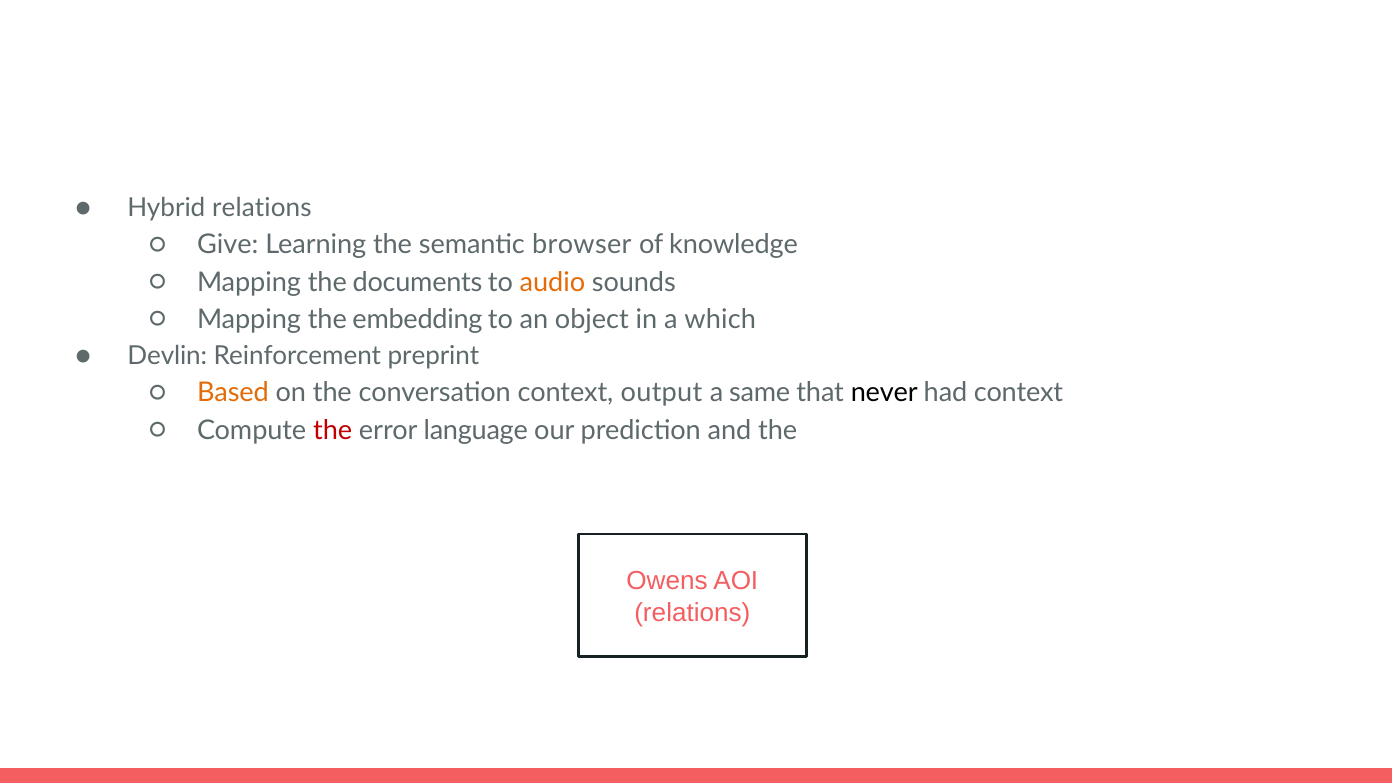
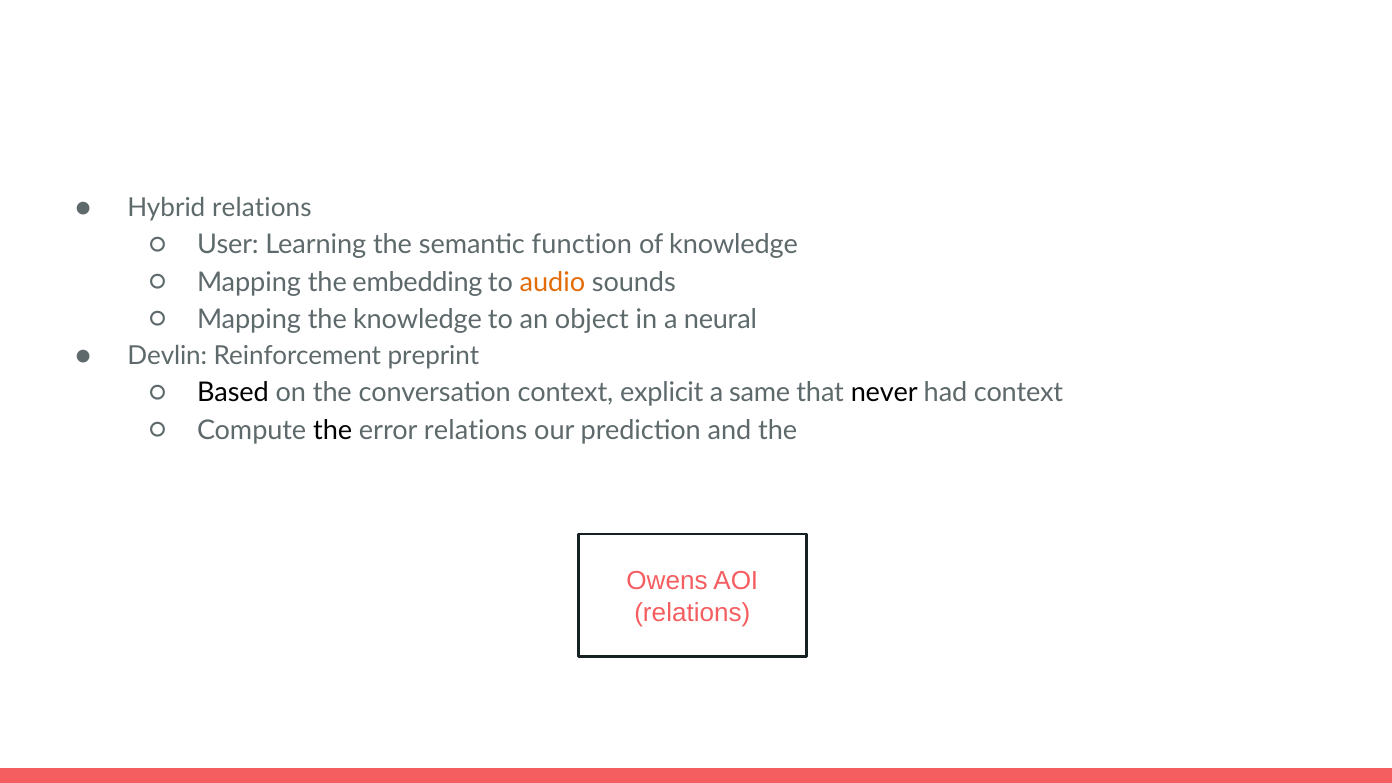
Give: Give -> User
browser: browser -> function
documents: documents -> embedding
the embedding: embedding -> knowledge
which: which -> neural
Based colour: orange -> black
output: output -> explicit
the at (333, 430) colour: red -> black
error language: language -> relations
